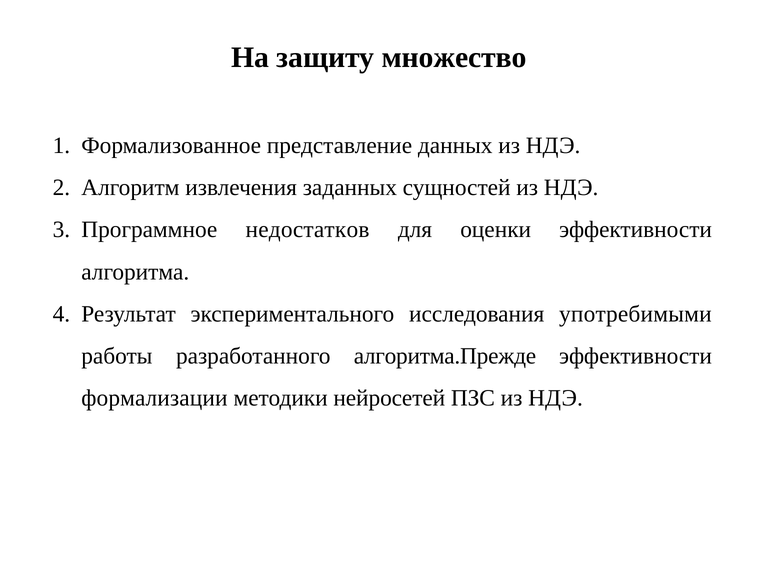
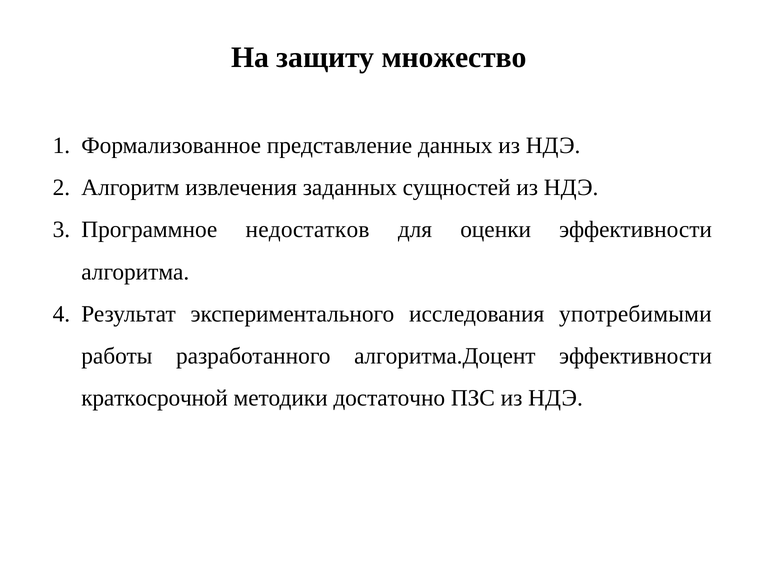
алгоритма.Прежде: алгоритма.Прежде -> алгоритма.Доцент
формализации: формализации -> краткосрочной
нейросетей: нейросетей -> достаточно
